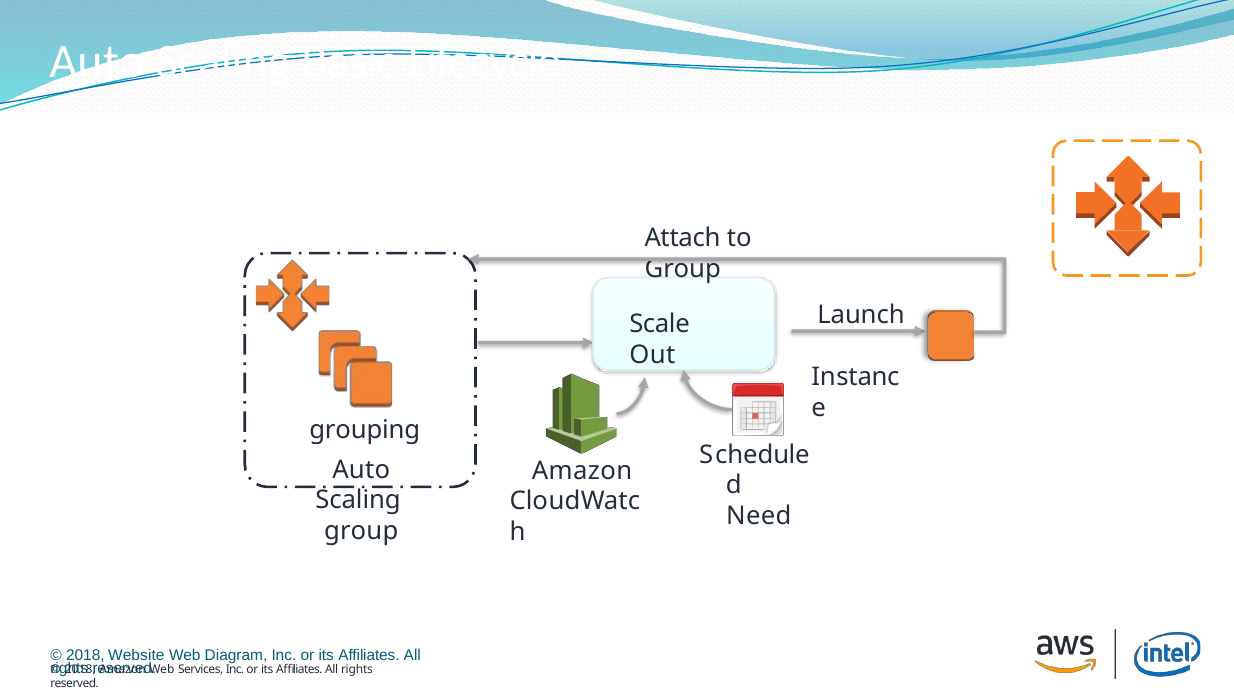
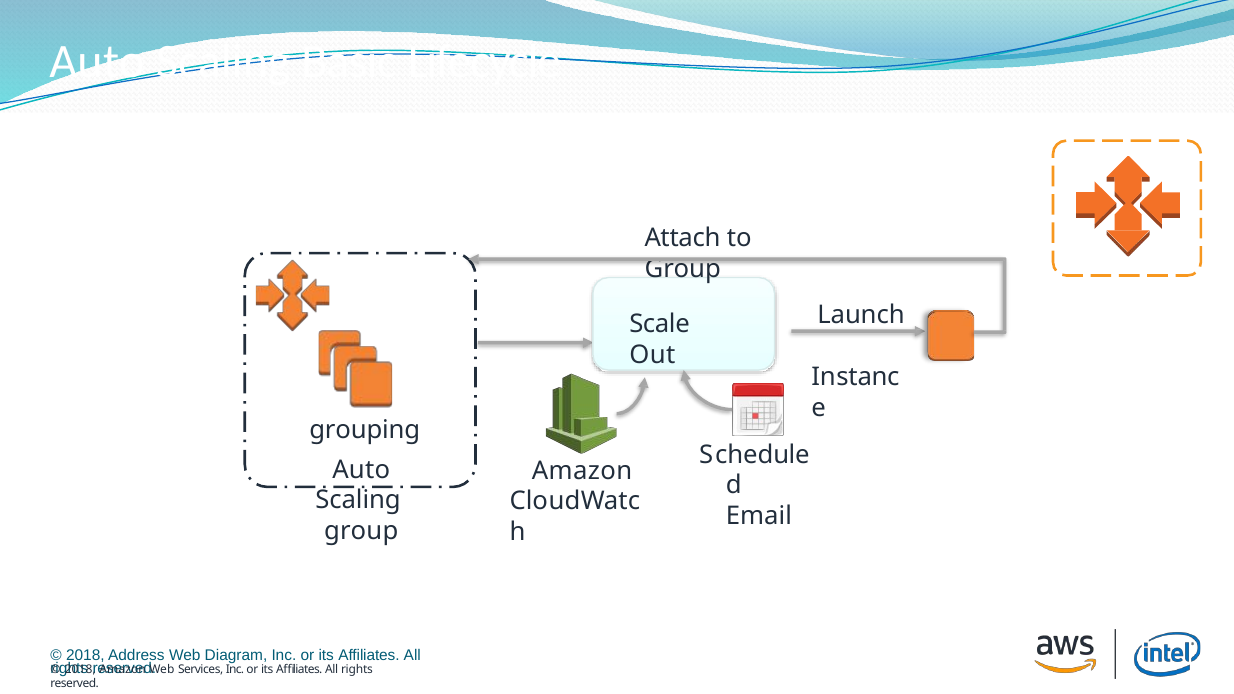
Need: Need -> Email
Website: Website -> Address
